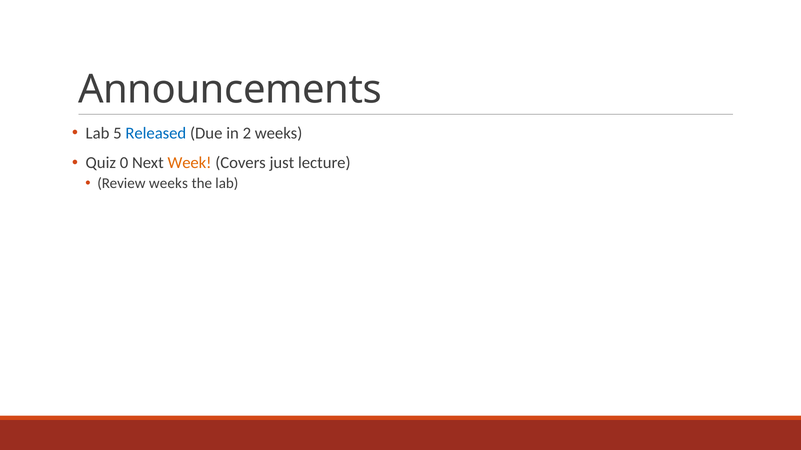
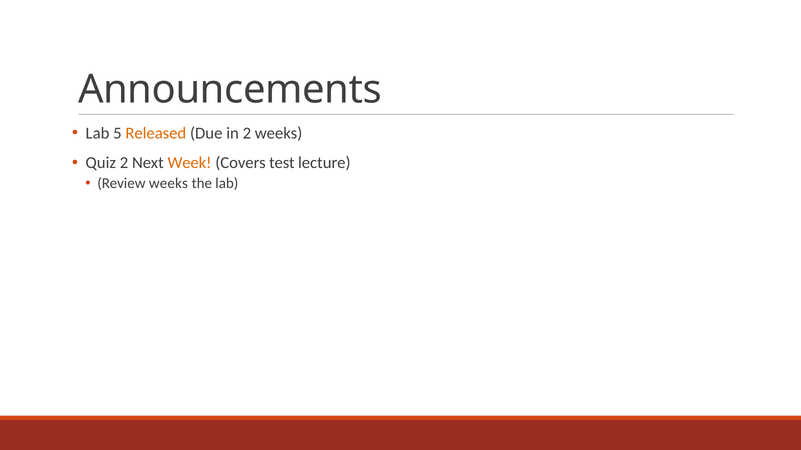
Released colour: blue -> orange
Quiz 0: 0 -> 2
just: just -> test
